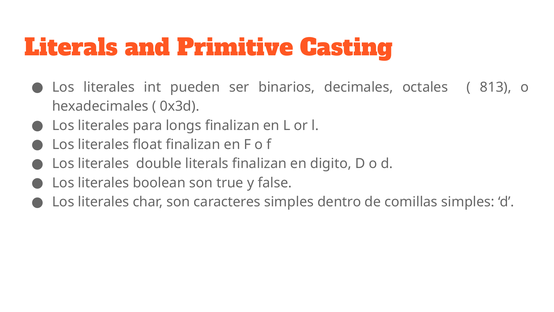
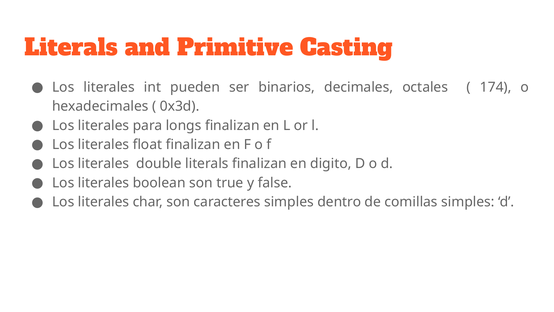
813: 813 -> 174
